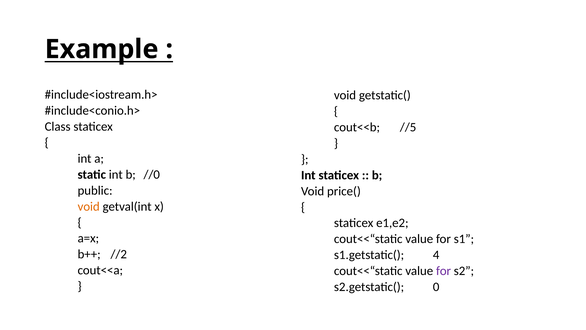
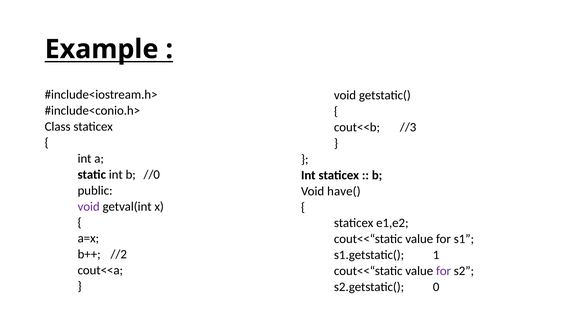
//5: //5 -> //3
price(: price( -> have(
void at (89, 206) colour: orange -> purple
4: 4 -> 1
